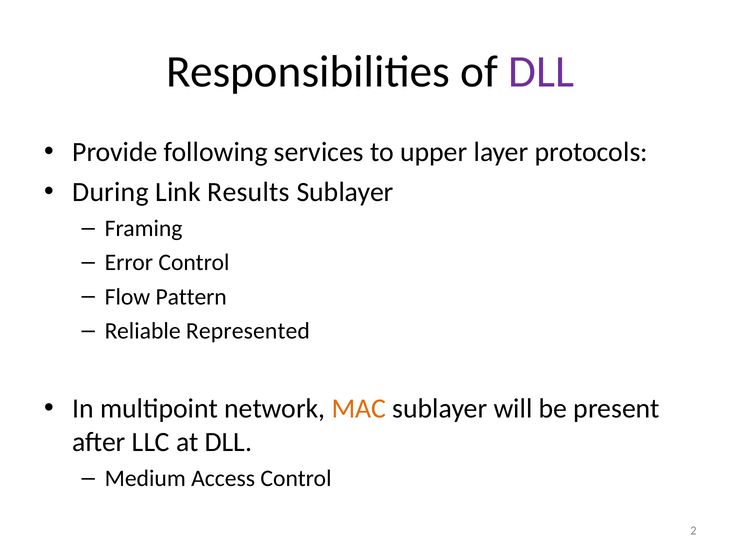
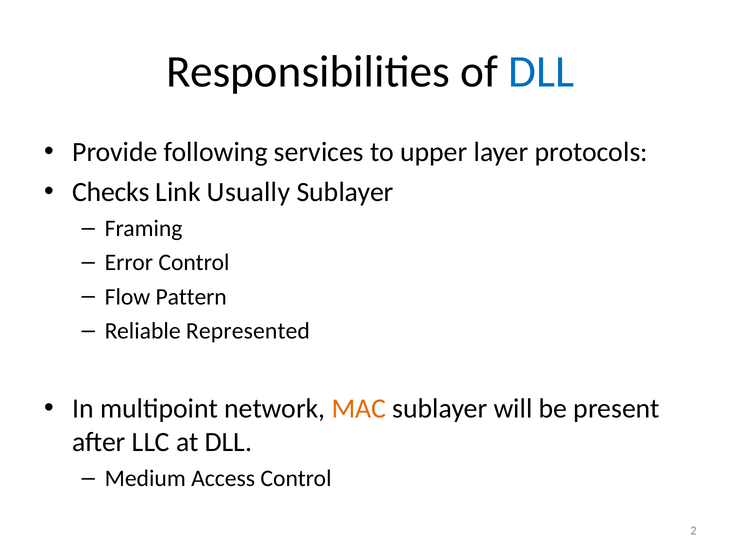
DLL at (541, 72) colour: purple -> blue
During: During -> Checks
Results: Results -> Usually
